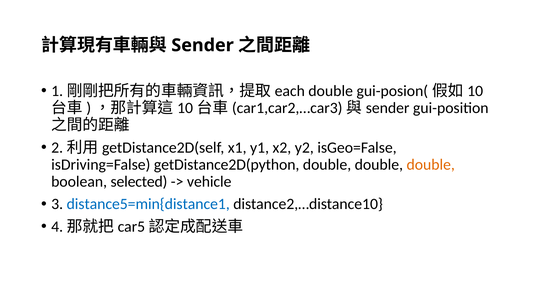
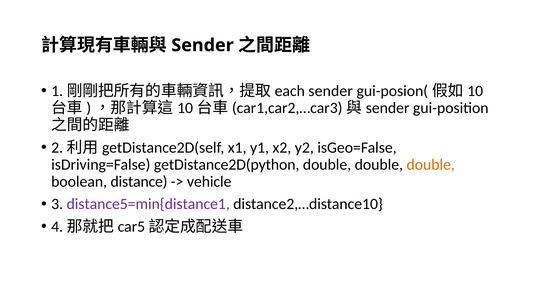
double at (331, 91): double -> sender
selected: selected -> distance
distance5=min{distance1 colour: blue -> purple
